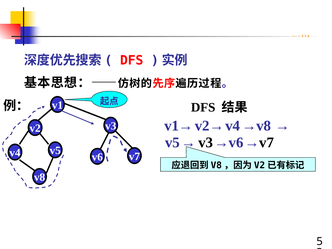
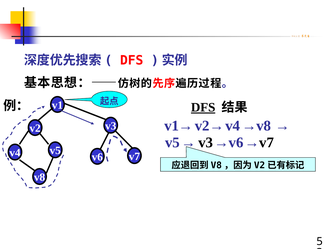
DFS at (203, 107) underline: none -> present
